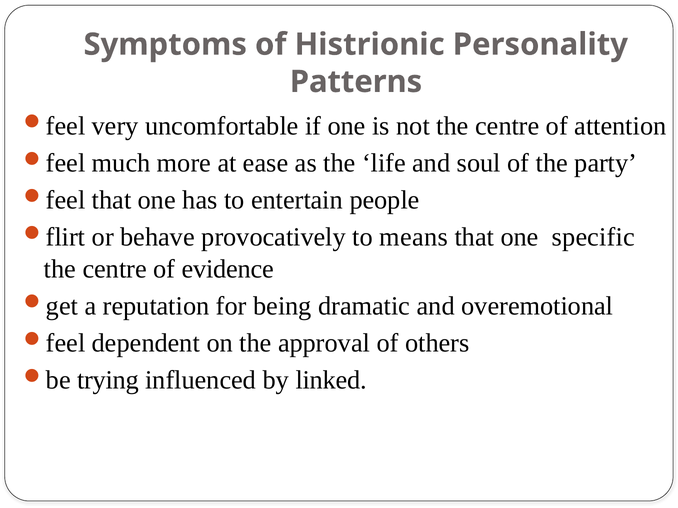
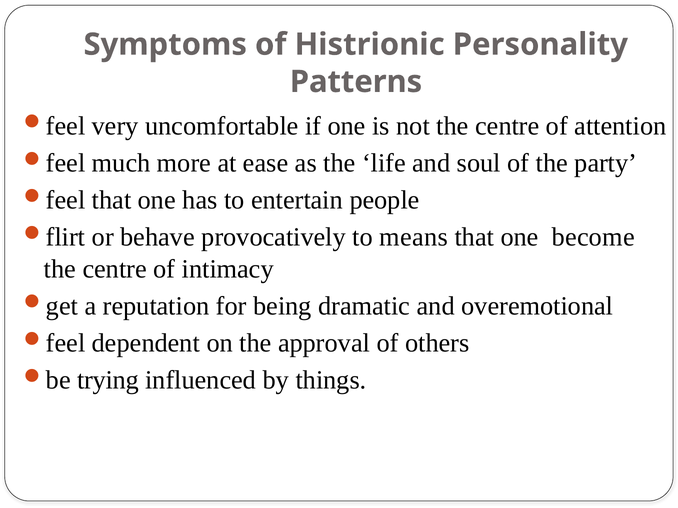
specific: specific -> become
evidence: evidence -> intimacy
linked: linked -> things
